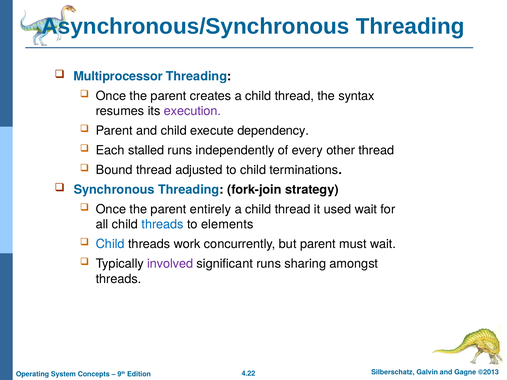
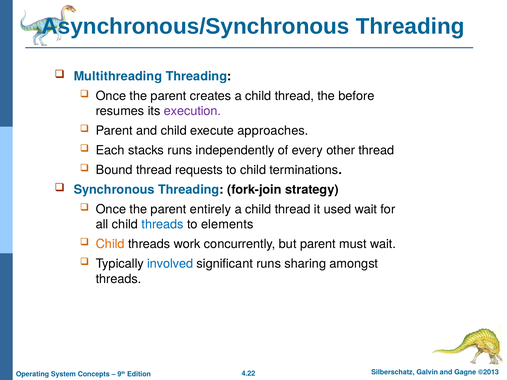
Multiprocessor: Multiprocessor -> Multithreading
syntax: syntax -> before
dependency: dependency -> approaches
stalled: stalled -> stacks
adjusted: adjusted -> requests
Child at (110, 244) colour: blue -> orange
involved colour: purple -> blue
